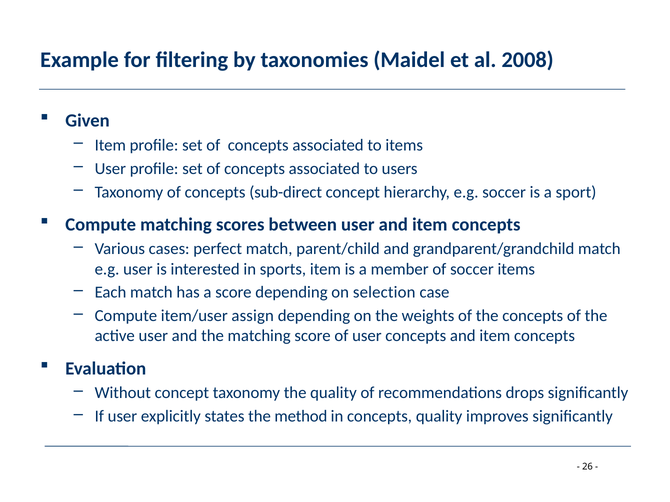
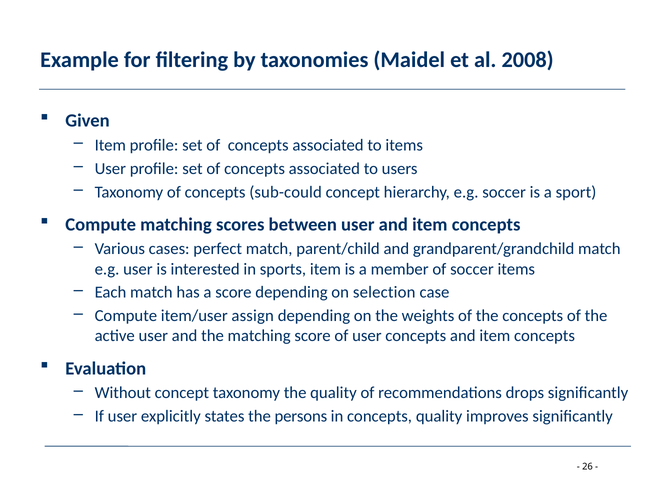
sub-direct: sub-direct -> sub-could
method: method -> persons
